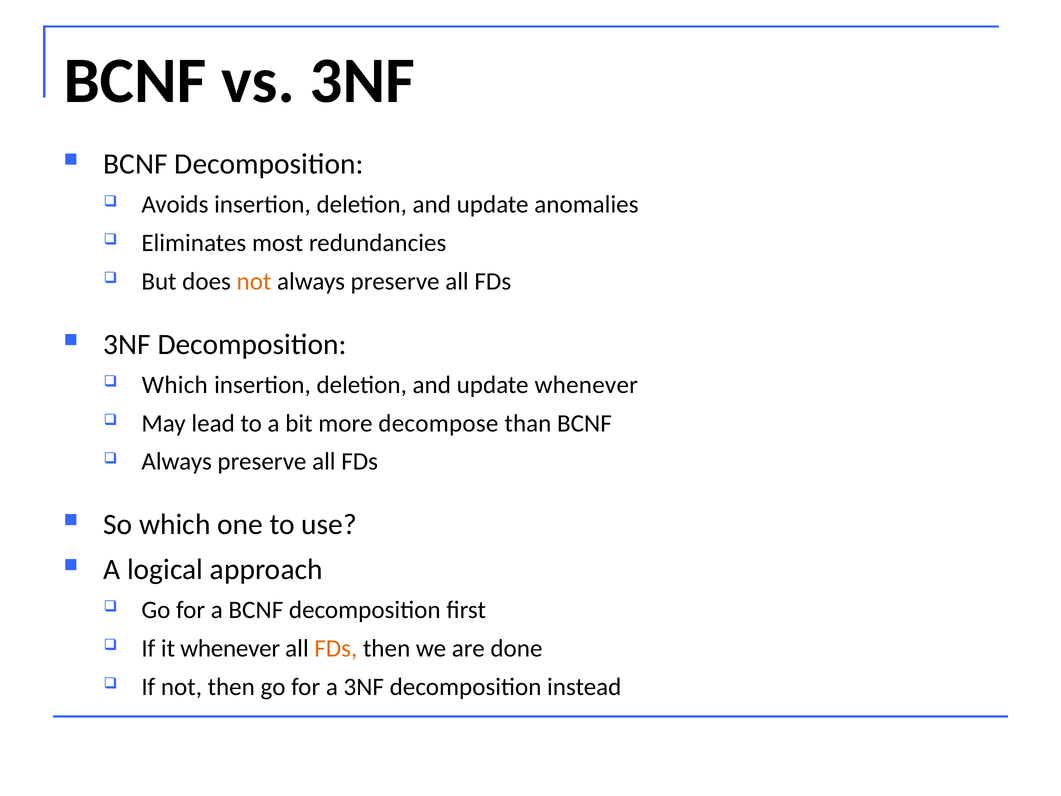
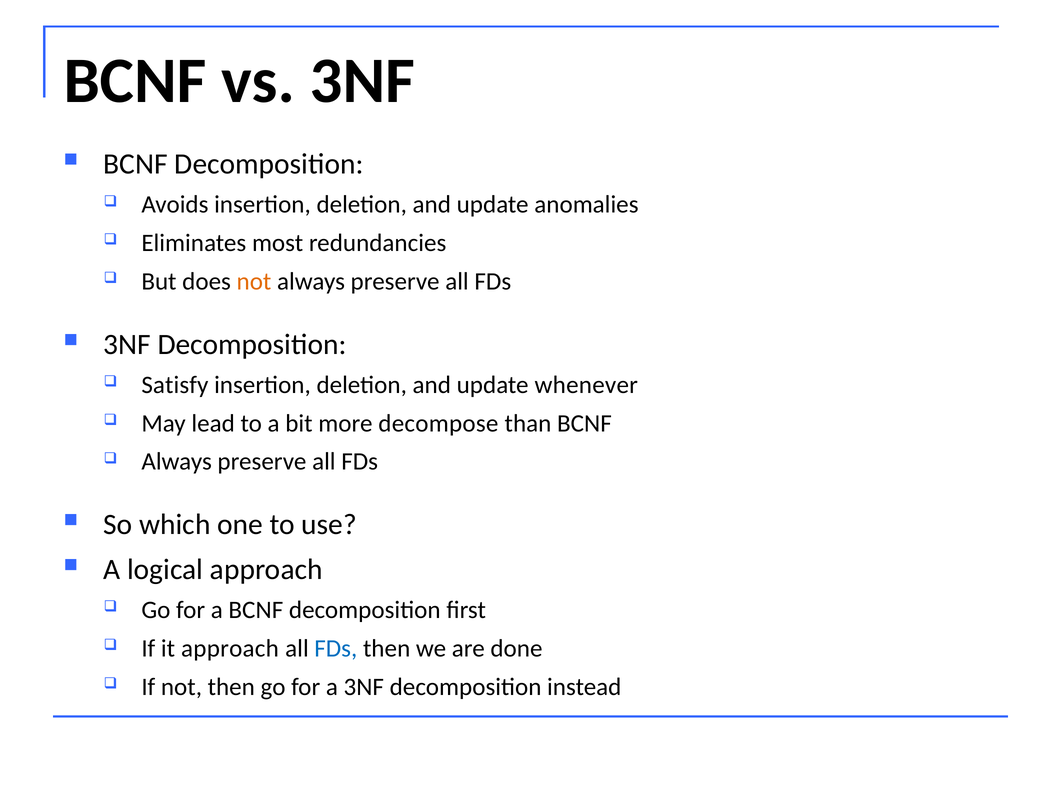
Which at (175, 385): Which -> Satisfy
it whenever: whenever -> approach
FDs at (336, 648) colour: orange -> blue
